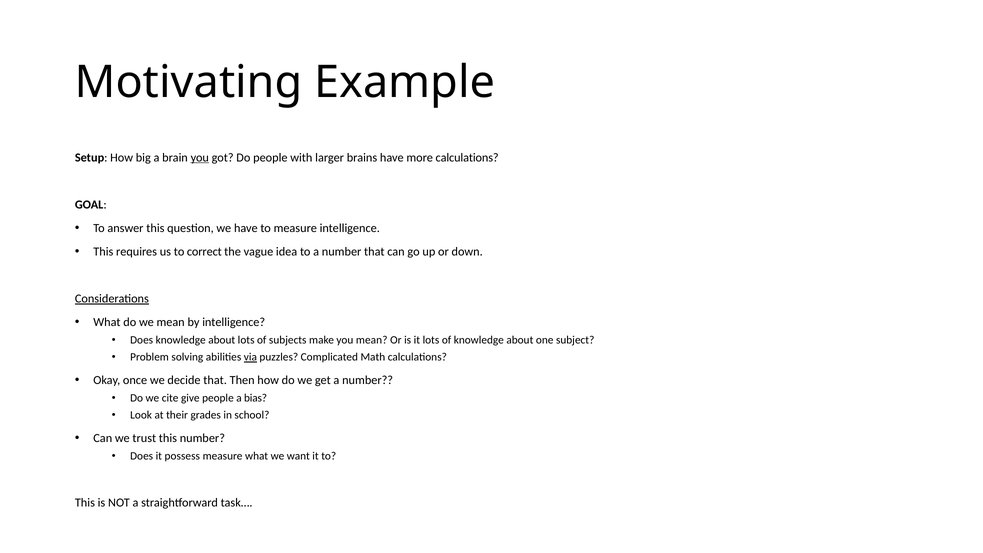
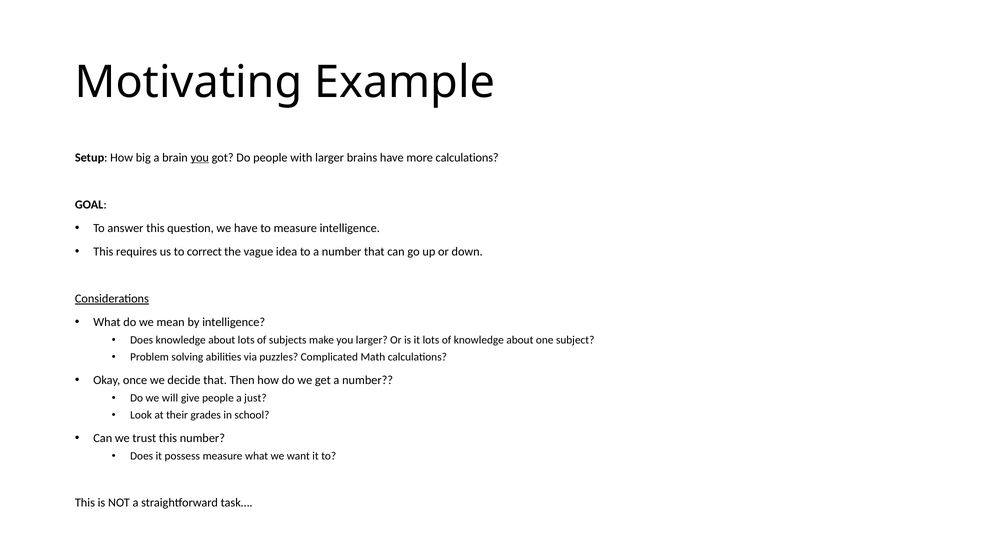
you mean: mean -> larger
via underline: present -> none
cite: cite -> will
bias: bias -> just
